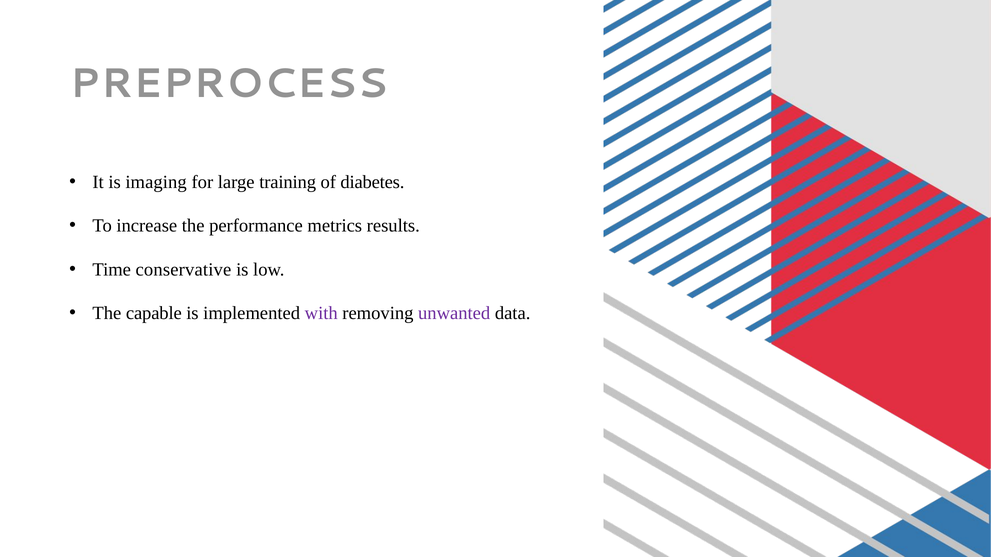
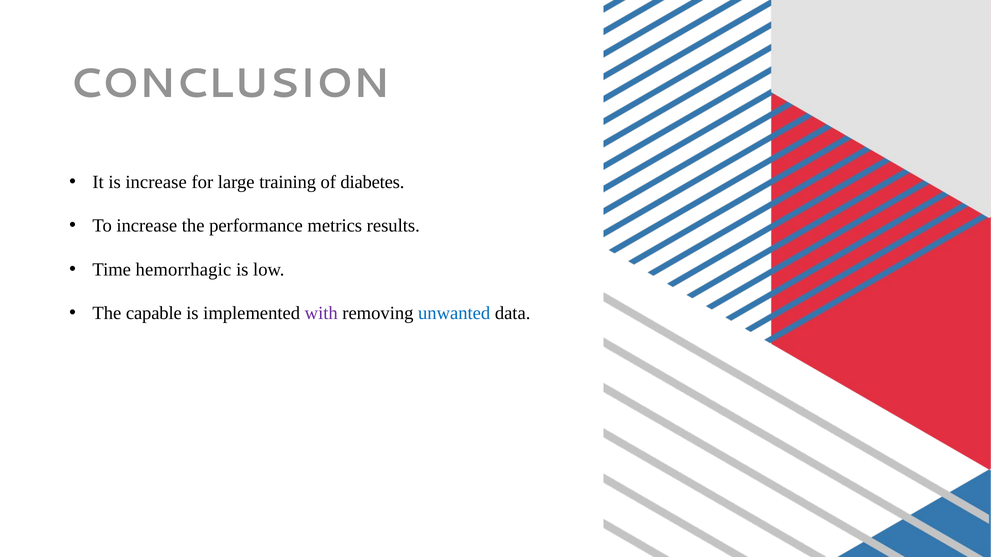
PREPROCESS: PREPROCESS -> CONCLUSION
is imaging: imaging -> increase
conservative: conservative -> hemorrhagic
unwanted colour: purple -> blue
